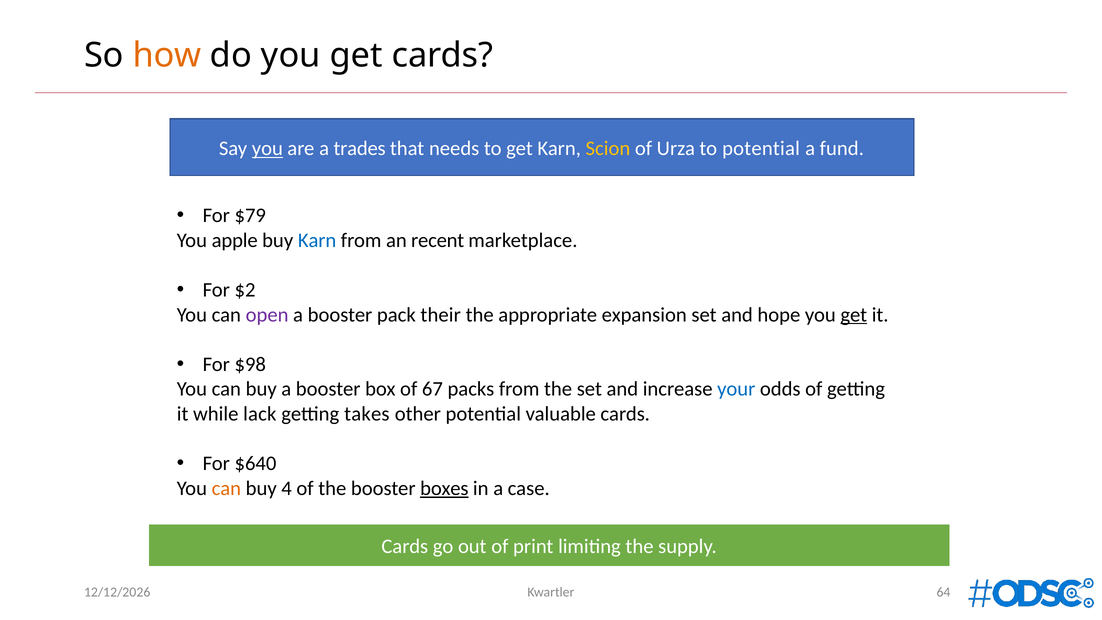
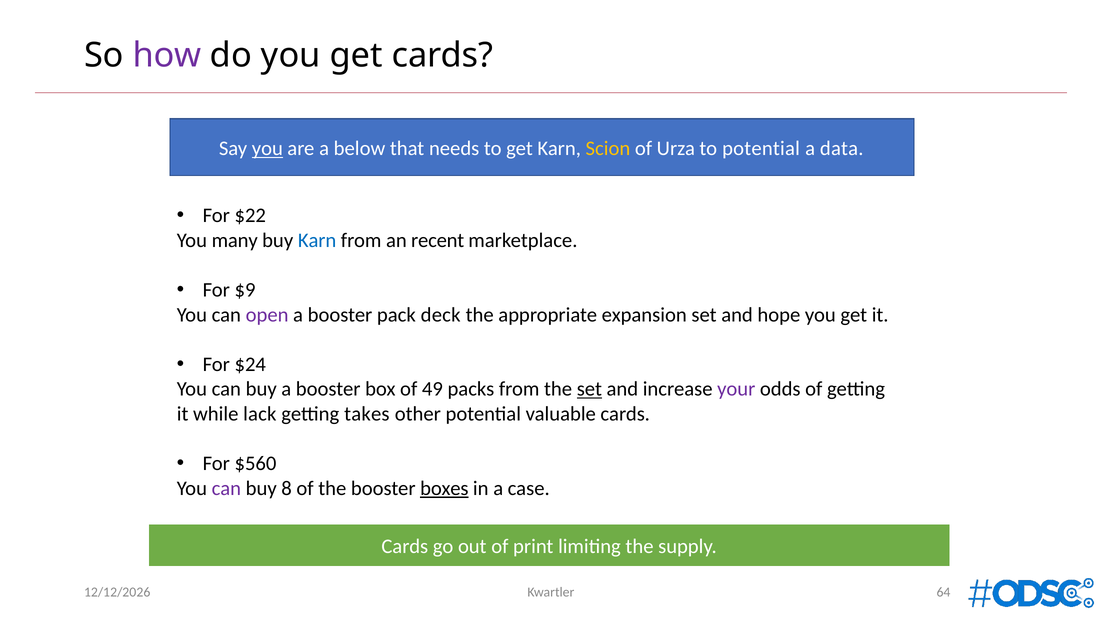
how colour: orange -> purple
trades: trades -> below
fund: fund -> data
$79: $79 -> $22
apple: apple -> many
$2: $2 -> $9
their: their -> deck
get at (854, 315) underline: present -> none
$98: $98 -> $24
67: 67 -> 49
set at (589, 389) underline: none -> present
your colour: blue -> purple
$640: $640 -> $560
can at (226, 488) colour: orange -> purple
4: 4 -> 8
